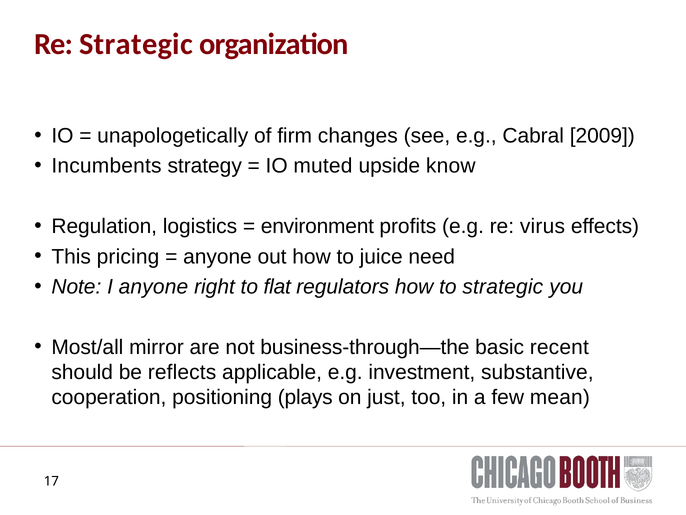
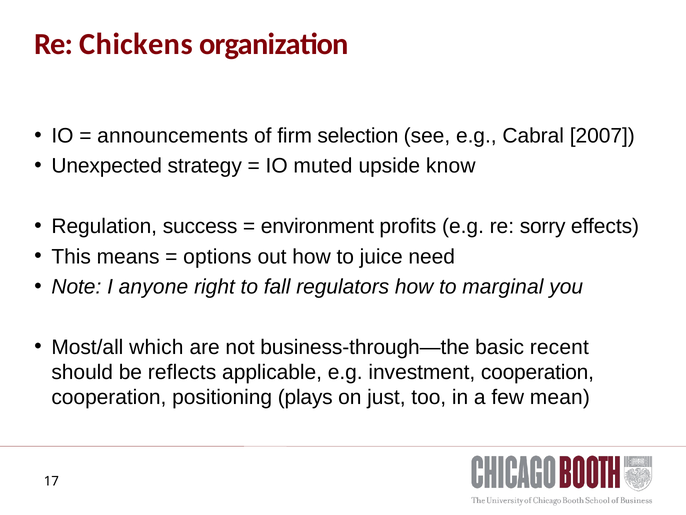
Re Strategic: Strategic -> Chickens
unapologetically: unapologetically -> announcements
changes: changes -> selection
2009: 2009 -> 2007
Incumbents: Incumbents -> Unexpected
logistics: logistics -> success
virus: virus -> sorry
pricing: pricing -> means
anyone at (218, 256): anyone -> options
flat: flat -> fall
to strategic: strategic -> marginal
mirror: mirror -> which
investment substantive: substantive -> cooperation
